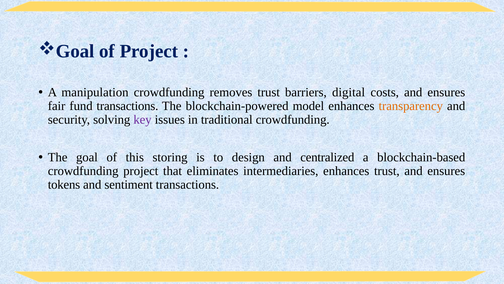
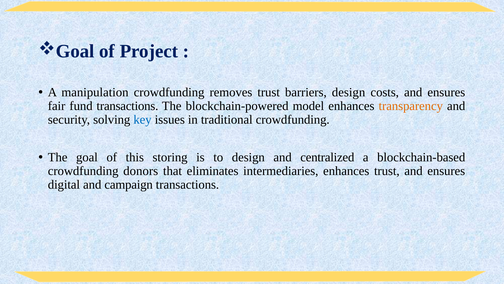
barriers digital: digital -> design
key colour: purple -> blue
crowdfunding project: project -> donors
tokens: tokens -> digital
sentiment: sentiment -> campaign
